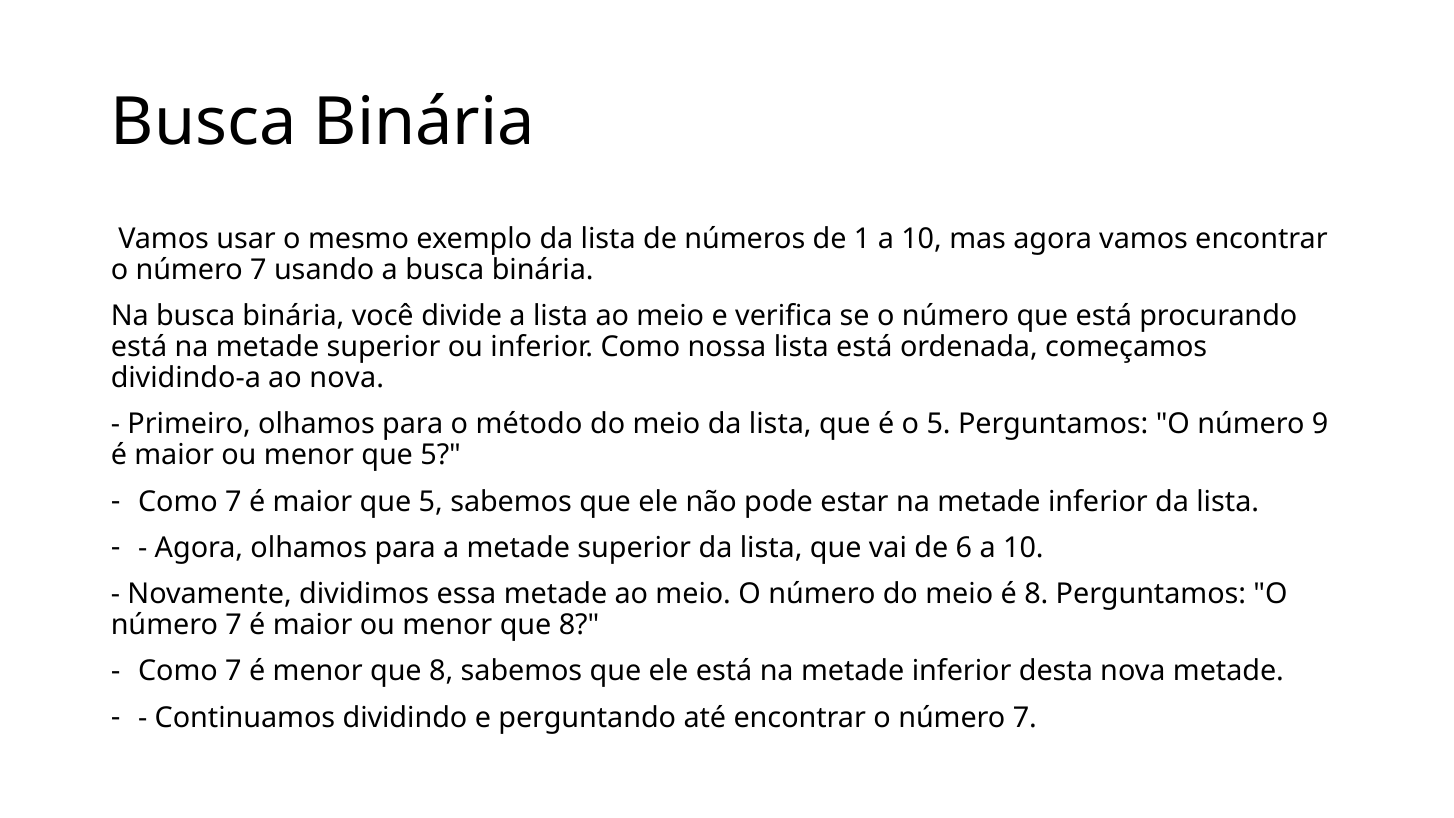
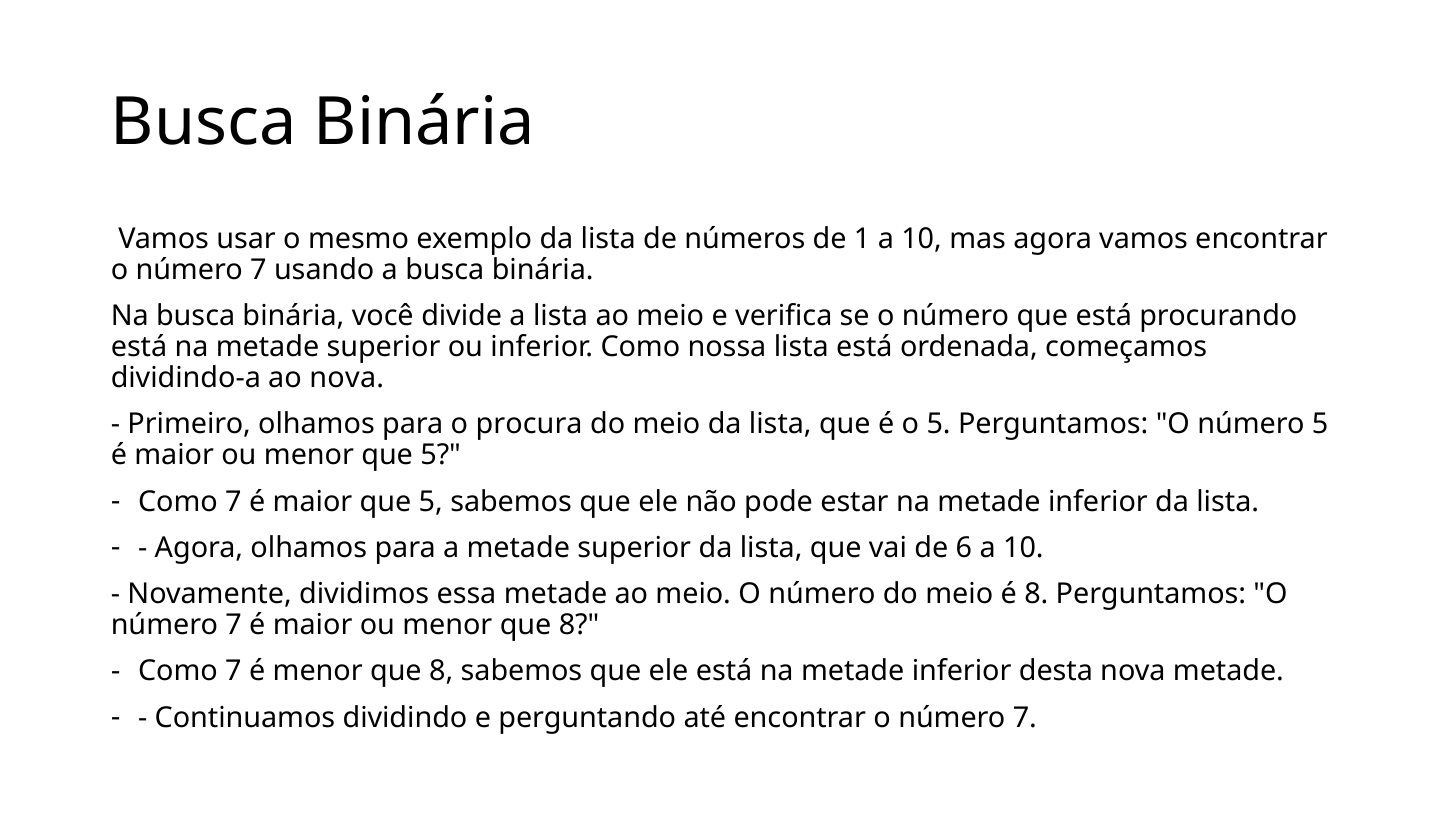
método: método -> procura
número 9: 9 -> 5
